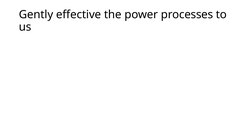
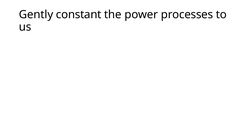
effective: effective -> constant
